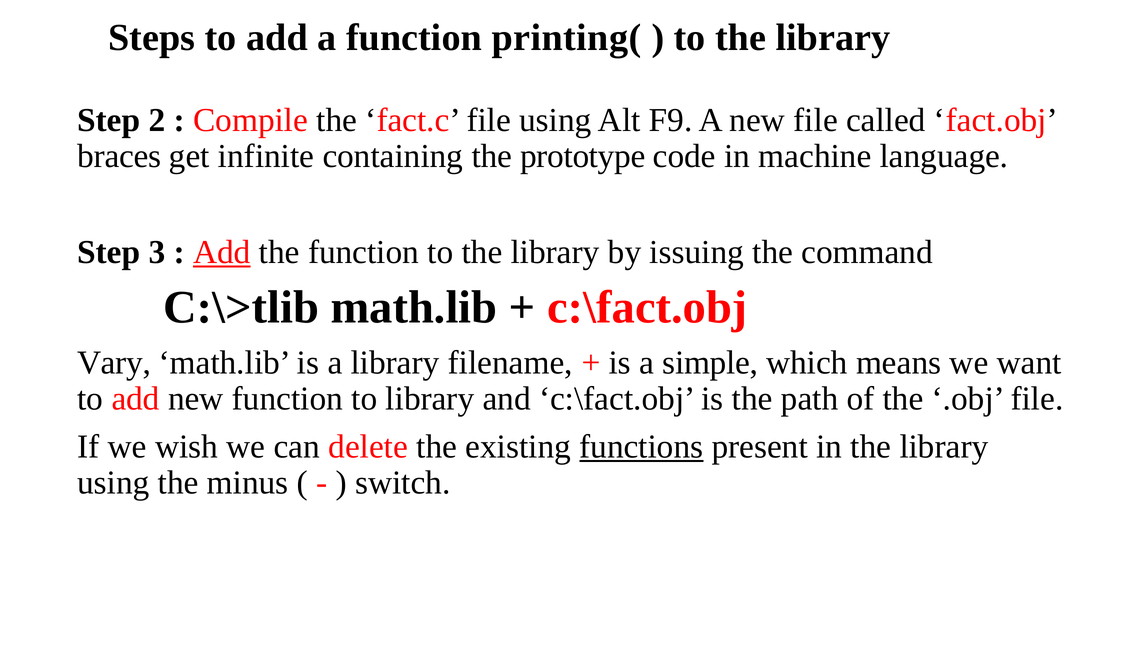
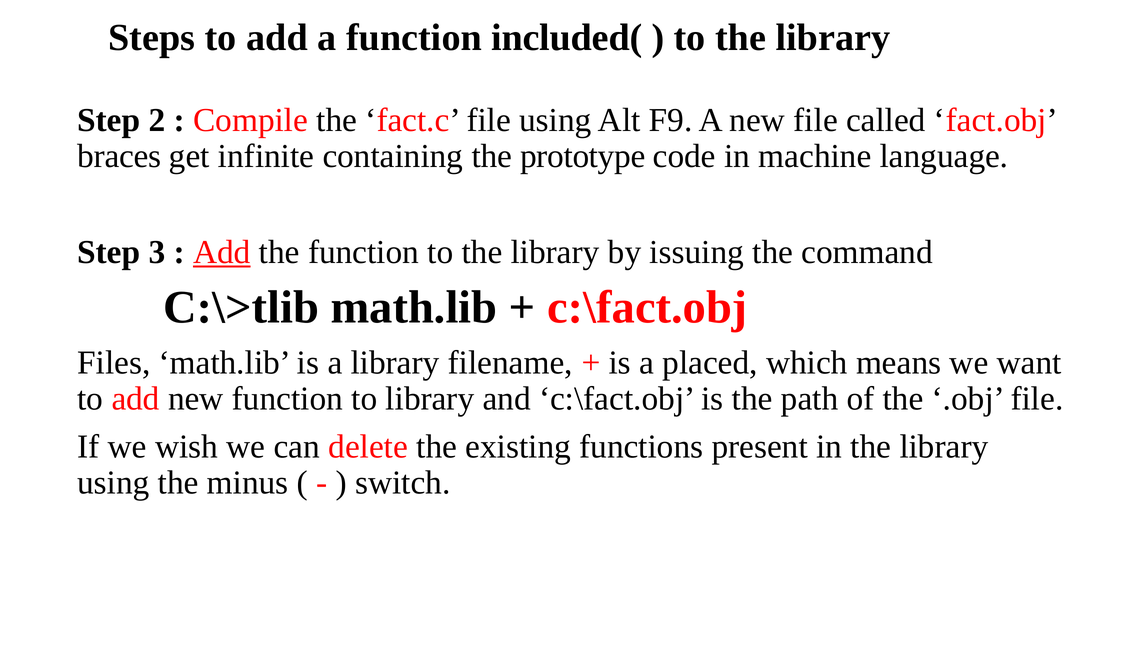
printing(: printing( -> included(
Vary: Vary -> Files
simple: simple -> placed
functions underline: present -> none
